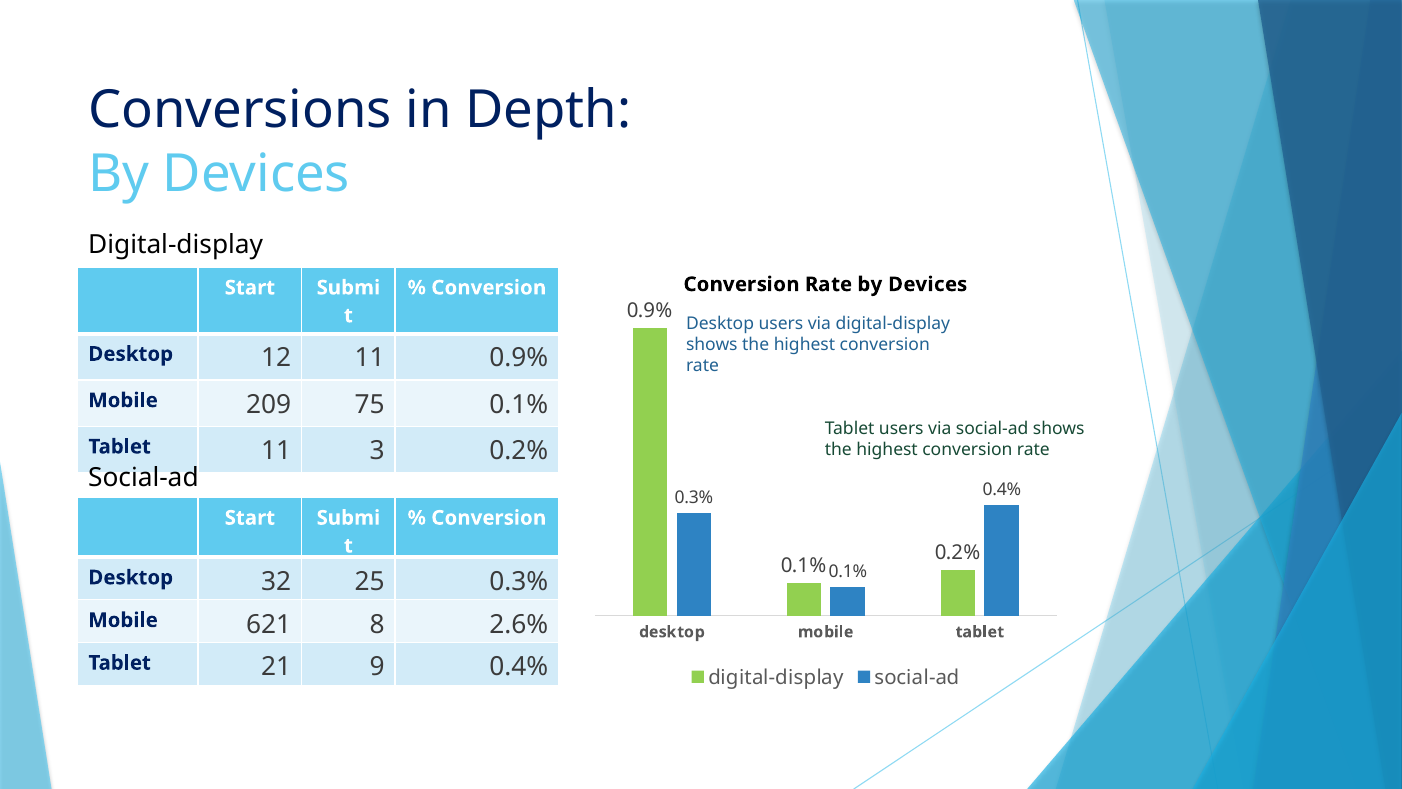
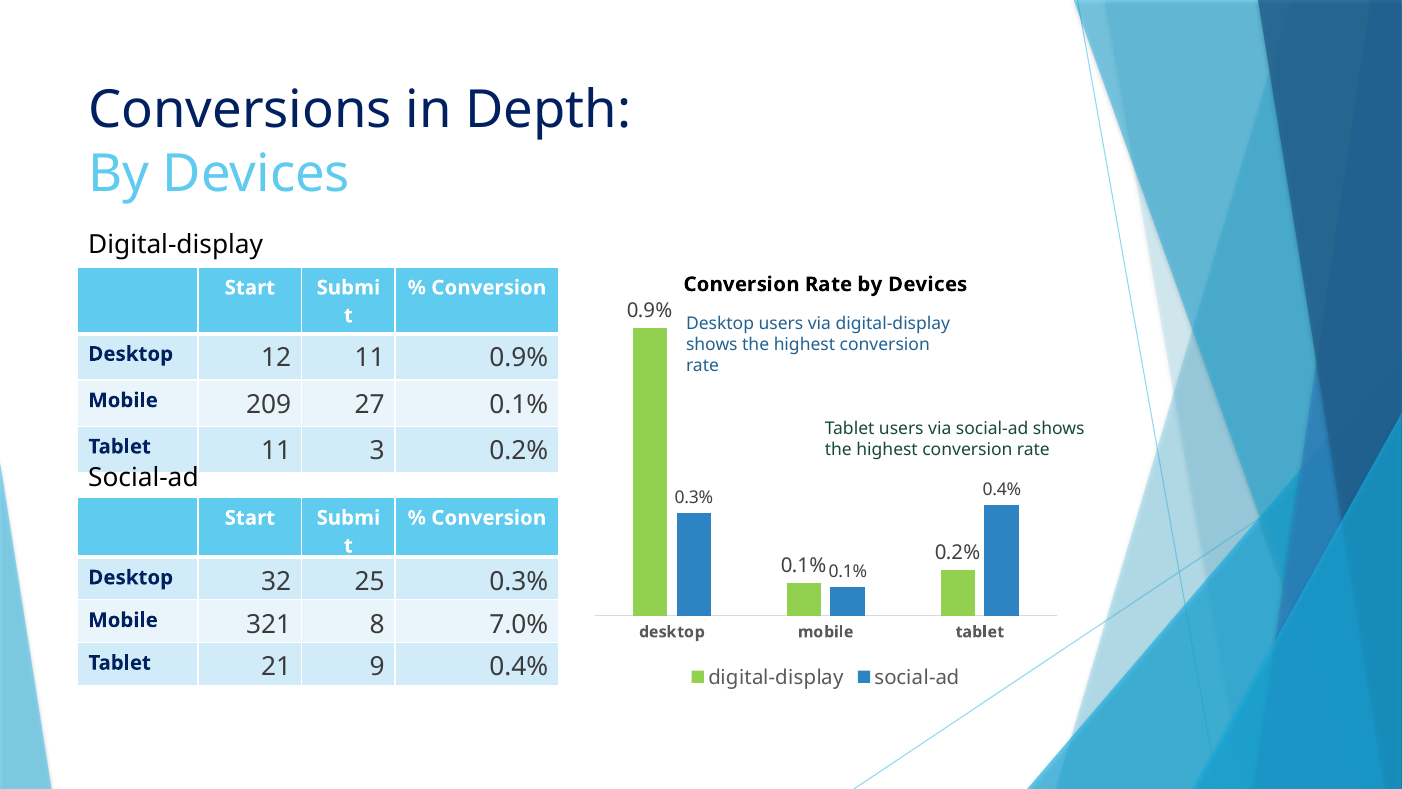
75: 75 -> 27
621: 621 -> 321
2.6%: 2.6% -> 7.0%
